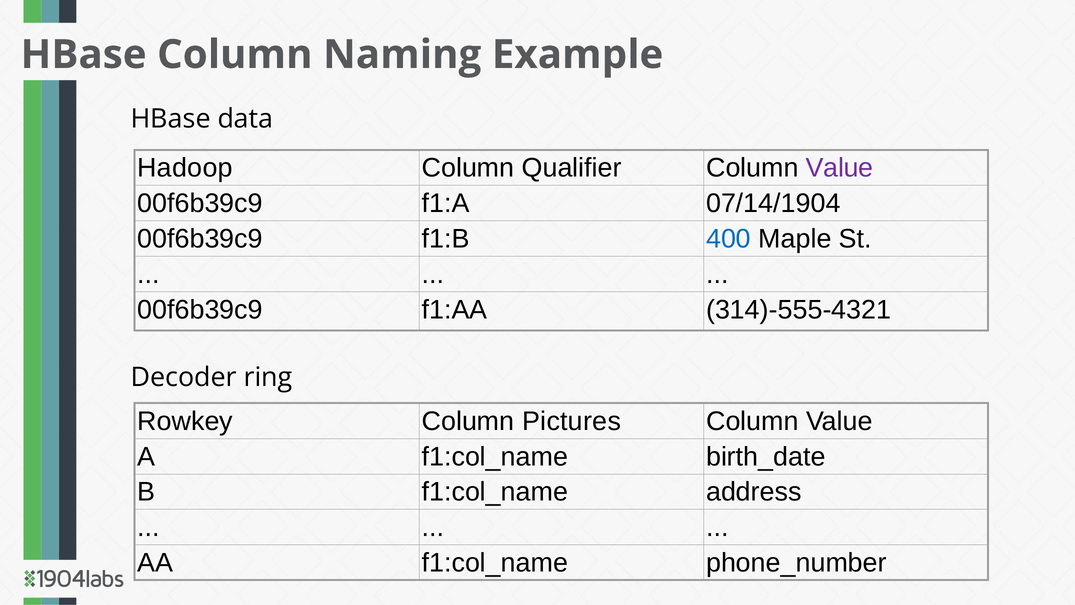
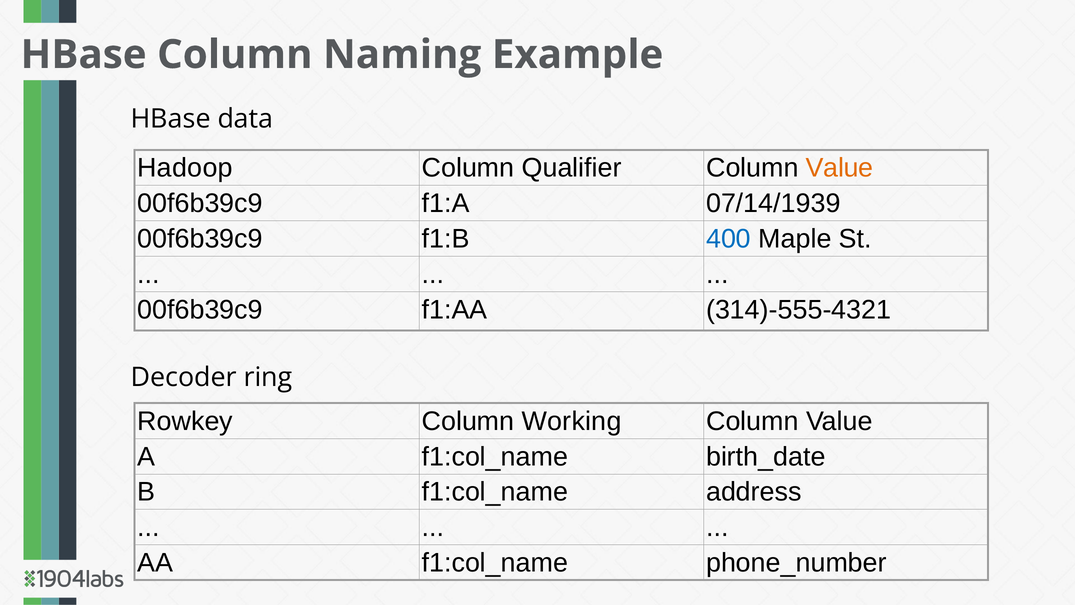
Value at (840, 168) colour: purple -> orange
07/14/1904: 07/14/1904 -> 07/14/1939
Pictures: Pictures -> Working
